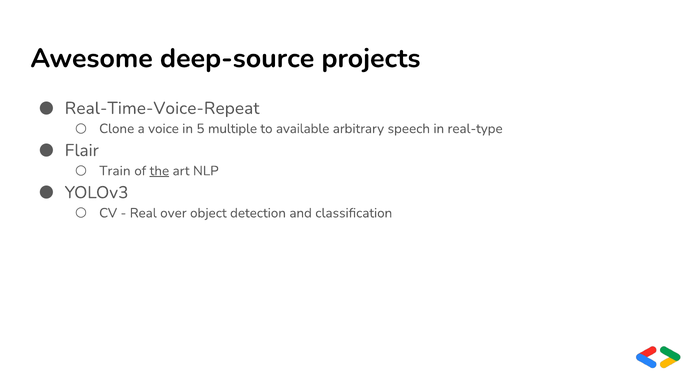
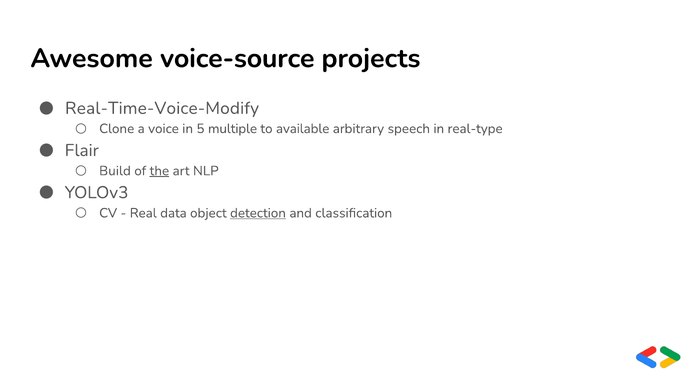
deep-source: deep-source -> voice-source
Real-Time-Voice-Repeat: Real-Time-Voice-Repeat -> Real-Time-Voice-Modify
Train: Train -> Build
over: over -> data
detection underline: none -> present
